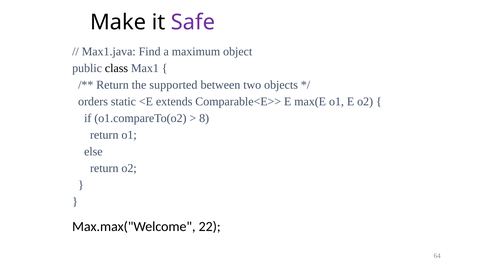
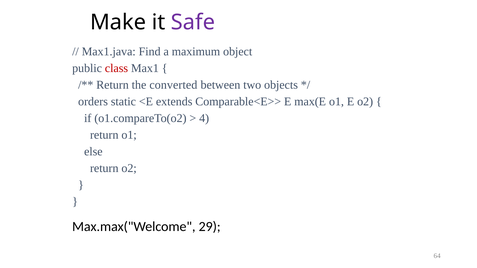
class colour: black -> red
supported: supported -> converted
8: 8 -> 4
22: 22 -> 29
